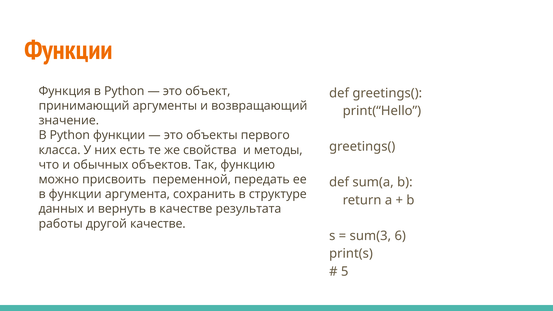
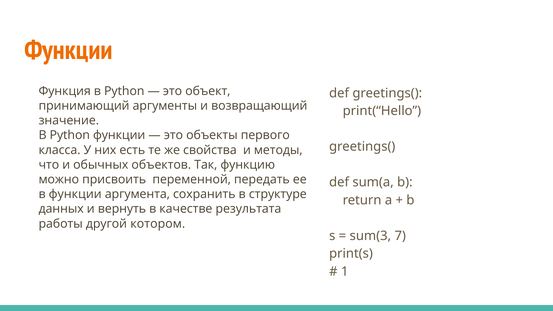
другой качестве: качестве -> котором
6: 6 -> 7
5: 5 -> 1
